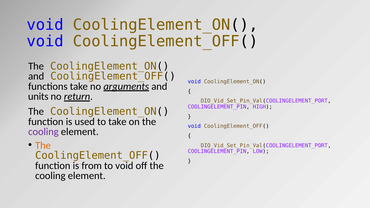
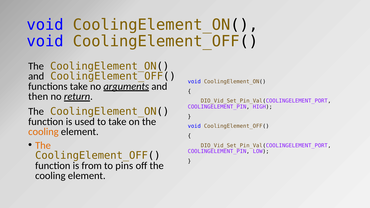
units: units -> then
cooling at (43, 132) colour: purple -> orange
to void: void -> pins
